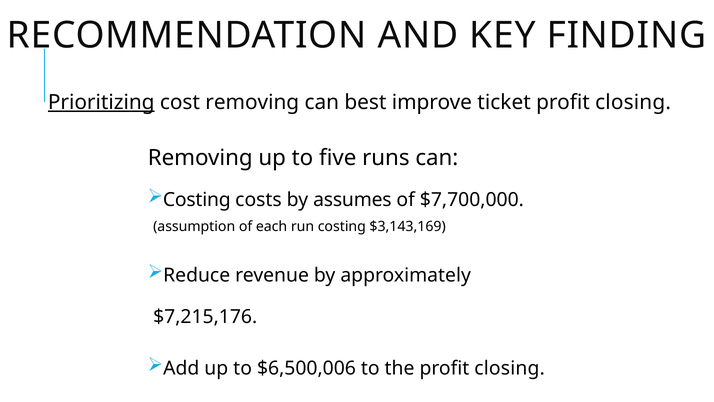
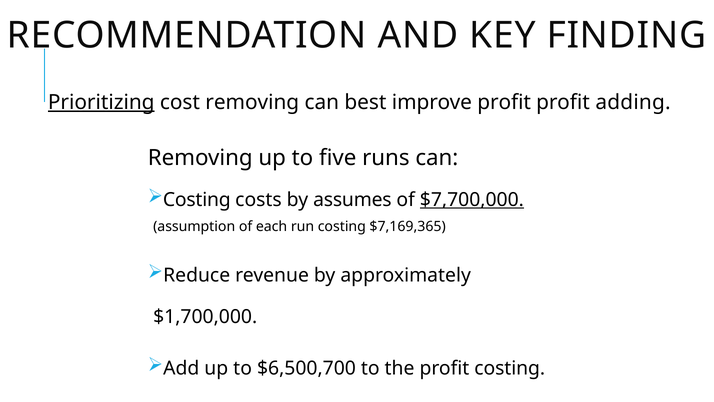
improve ticket: ticket -> profit
closing at (633, 102): closing -> adding
$7,700,000 underline: none -> present
$3,143,169: $3,143,169 -> $7,169,365
$7,215,176: $7,215,176 -> $1,700,000
$6,500,006: $6,500,006 -> $6,500,700
the profit closing: closing -> costing
